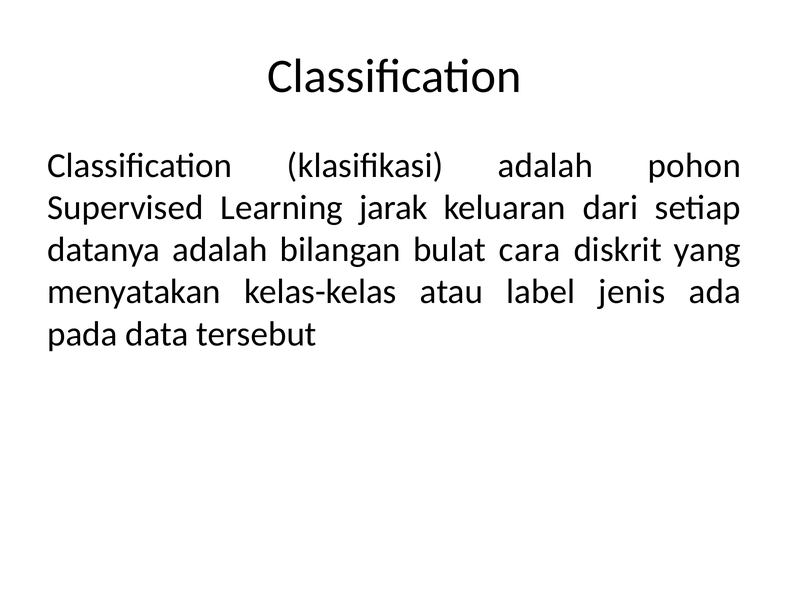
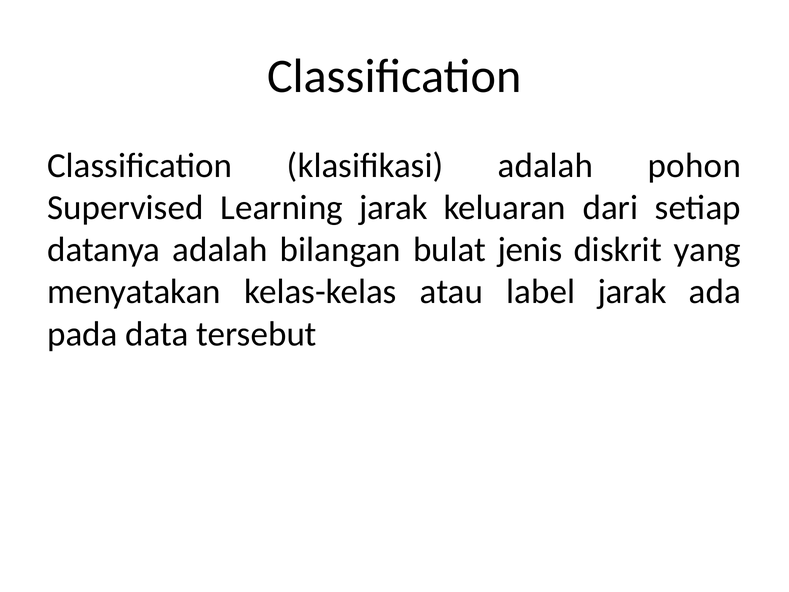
cara: cara -> jenis
label jenis: jenis -> jarak
